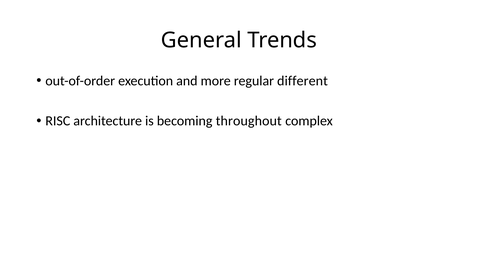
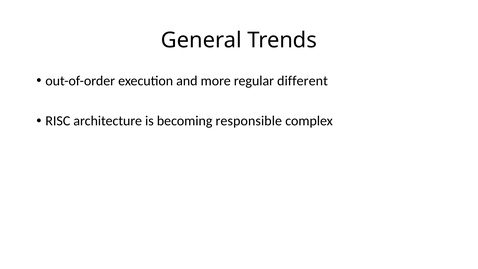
throughout: throughout -> responsible
